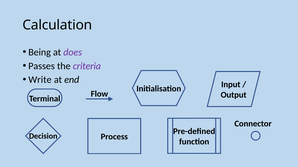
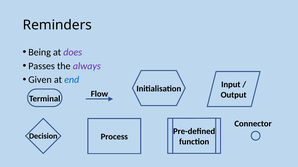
Calculation: Calculation -> Reminders
criteria: criteria -> always
Write: Write -> Given
end colour: black -> blue
